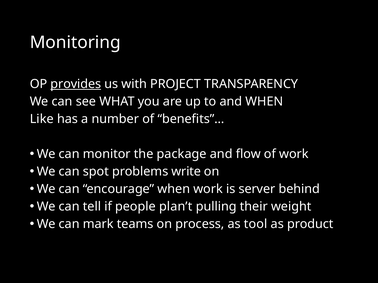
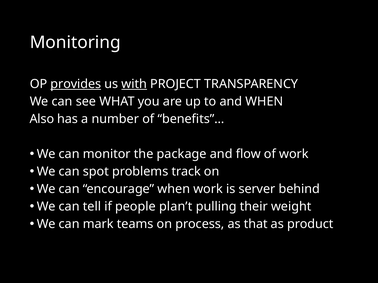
with underline: none -> present
Like: Like -> Also
write: write -> track
tool: tool -> that
